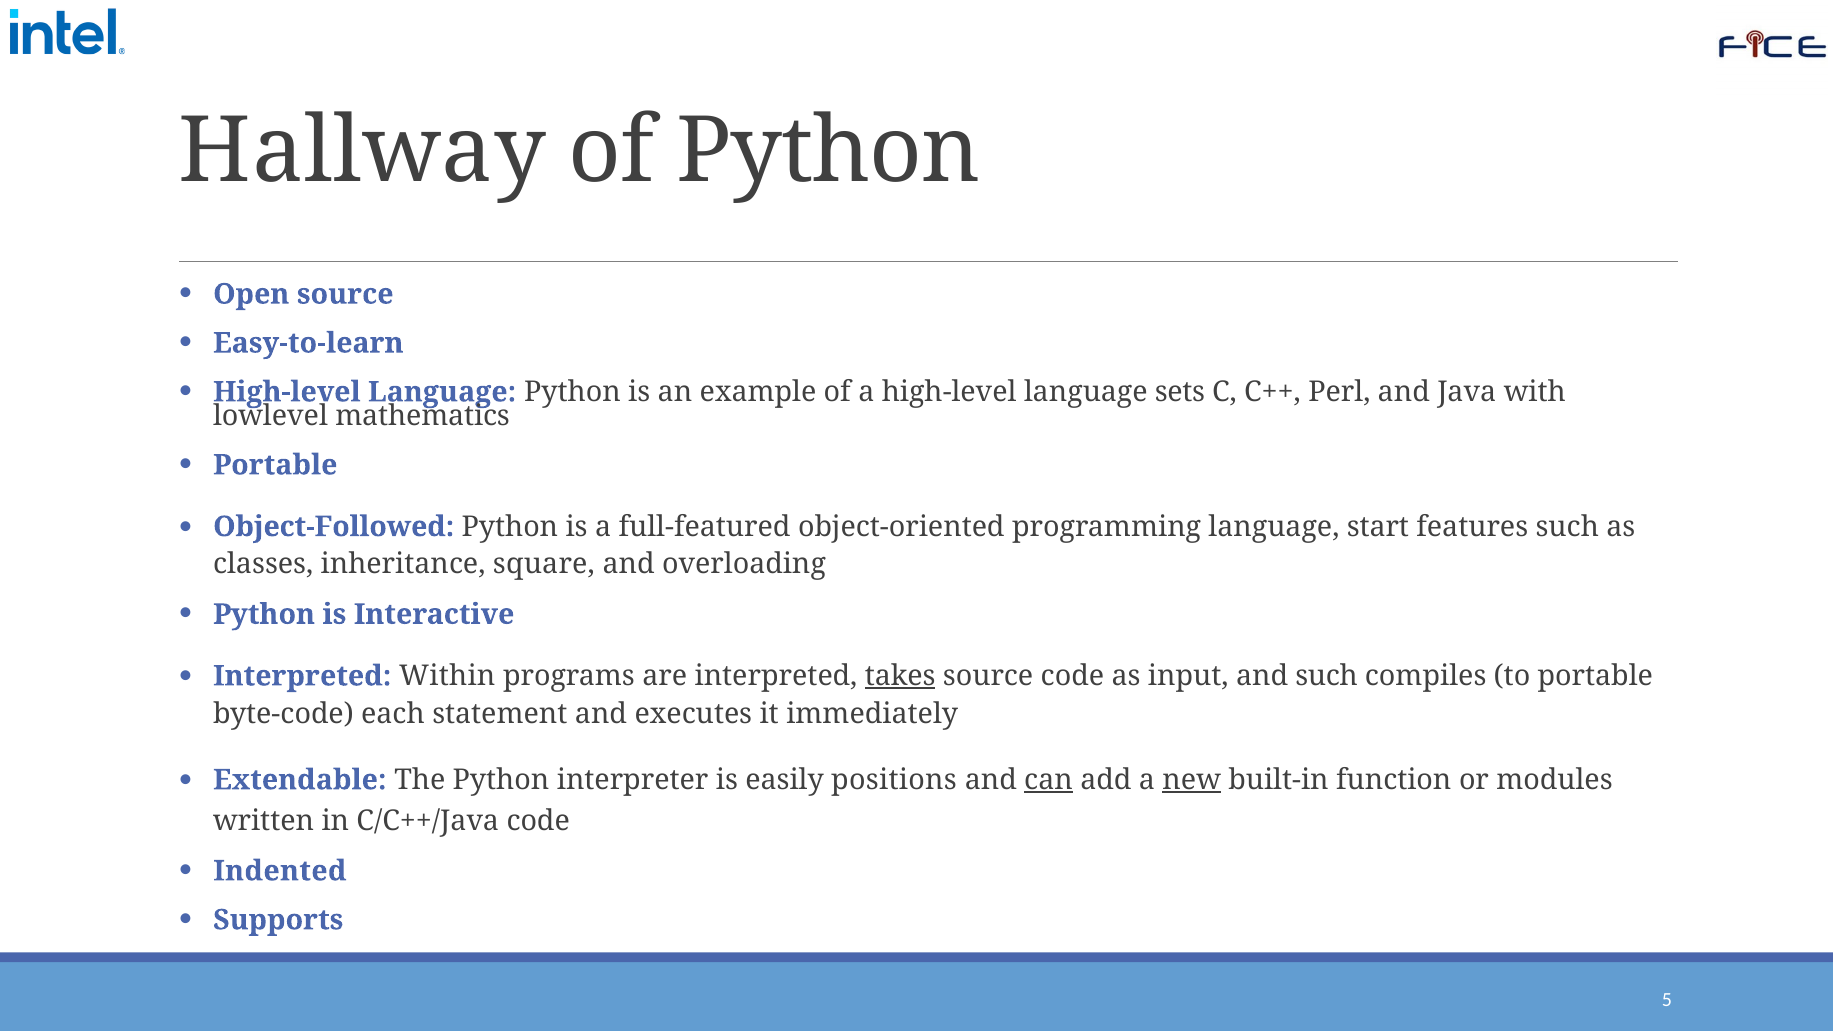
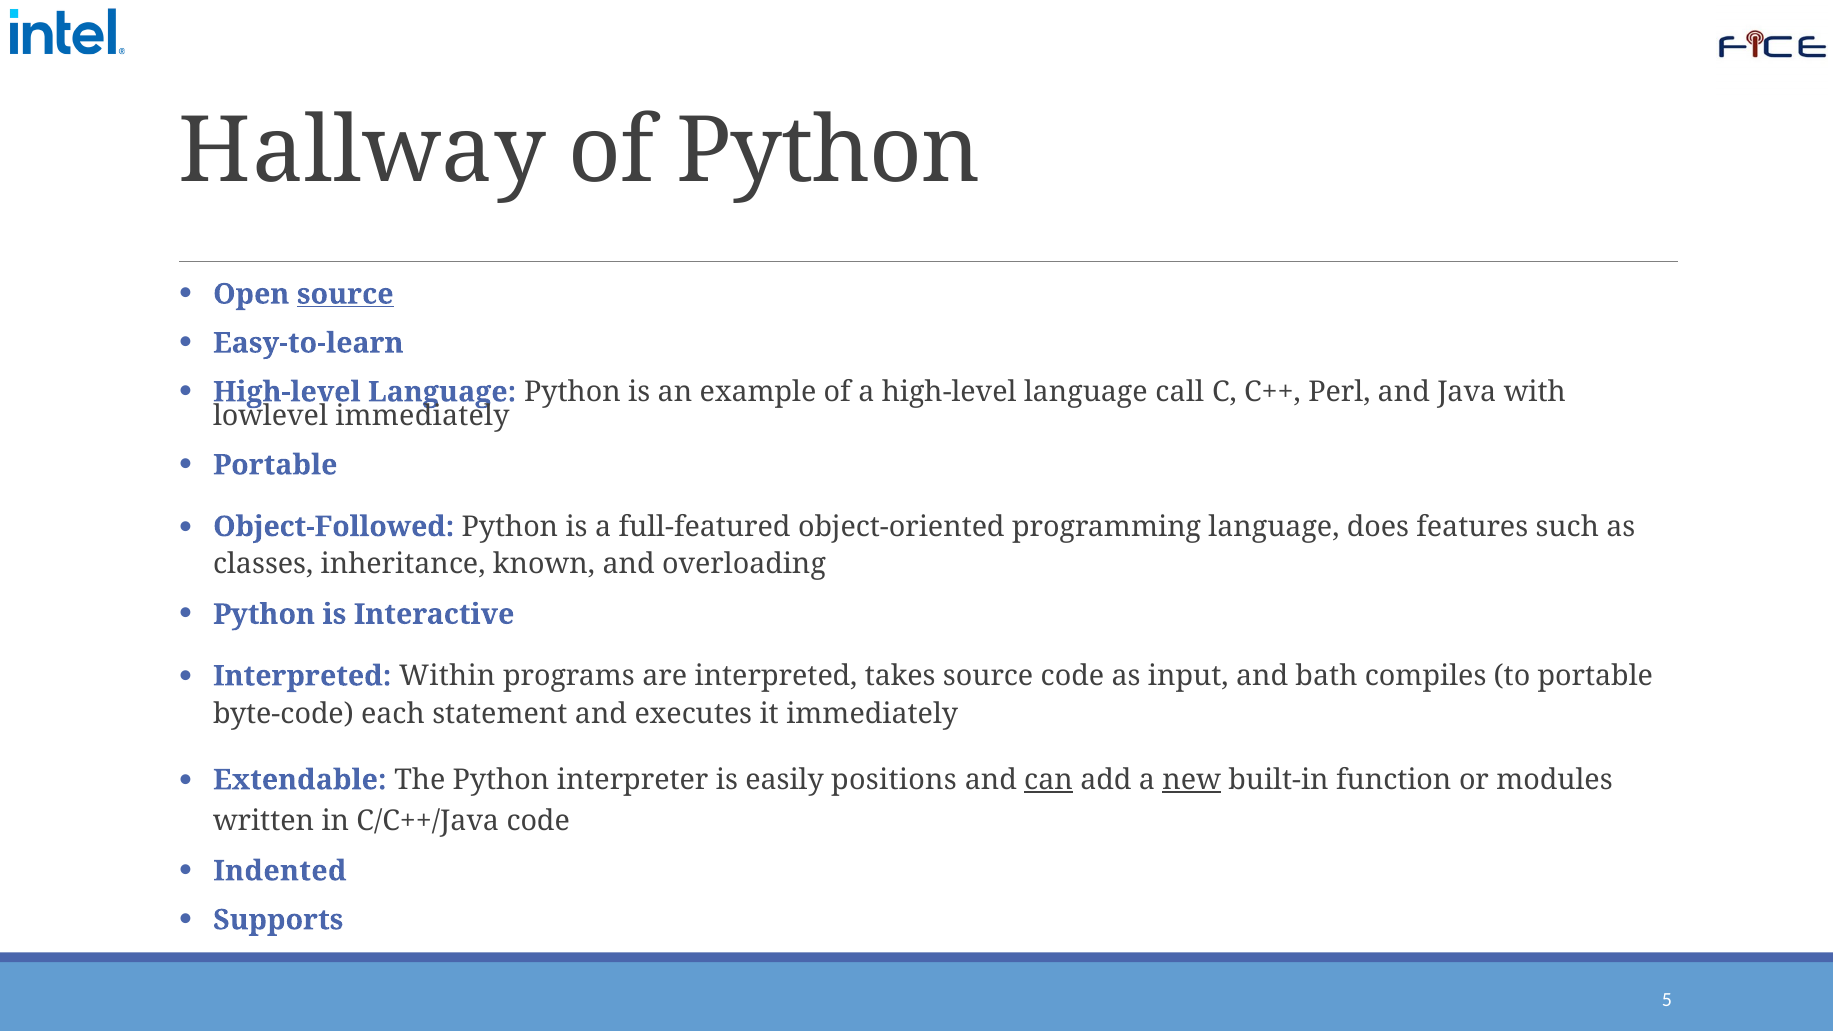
source at (345, 294) underline: none -> present
sets: sets -> call
lowlevel mathematics: mathematics -> immediately
start: start -> does
square: square -> known
takes underline: present -> none
and such: such -> bath
